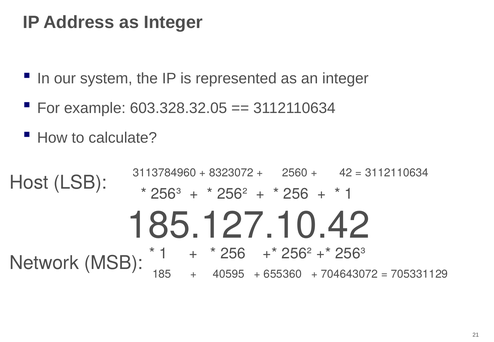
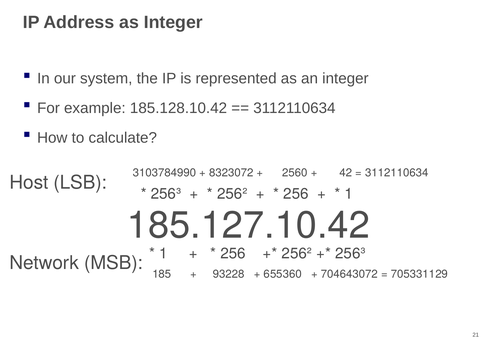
603.328.32.05: 603.328.32.05 -> 185.128.10.42
3113784960: 3113784960 -> 3103784990
40595: 40595 -> 93228
